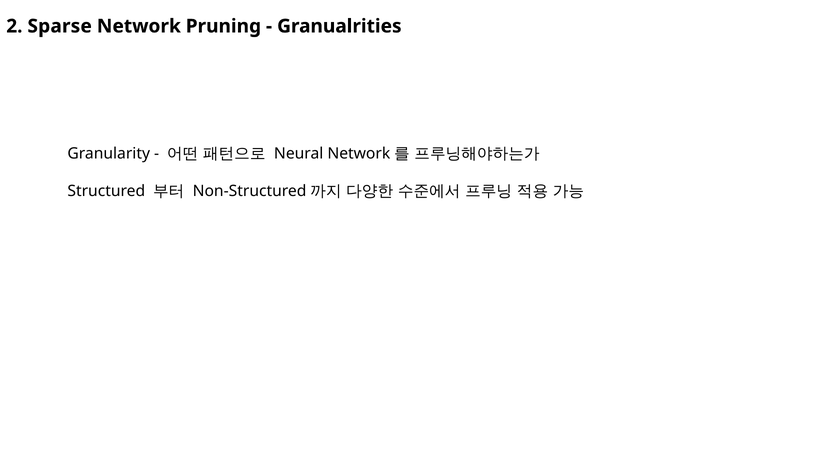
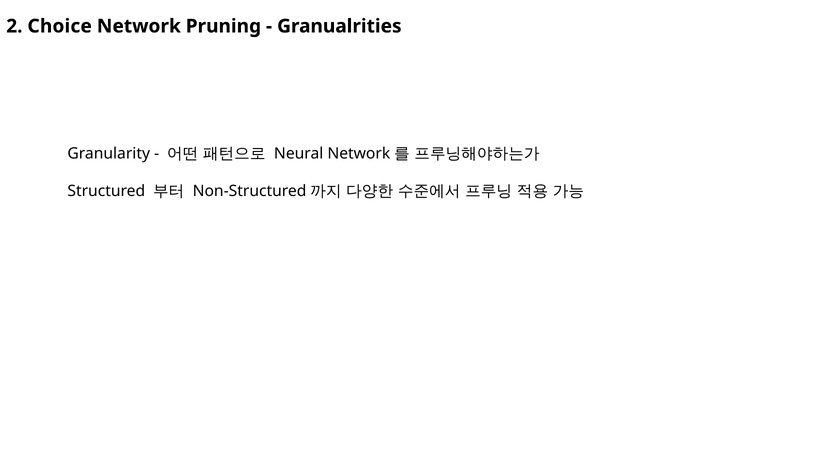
Sparse: Sparse -> Choice
